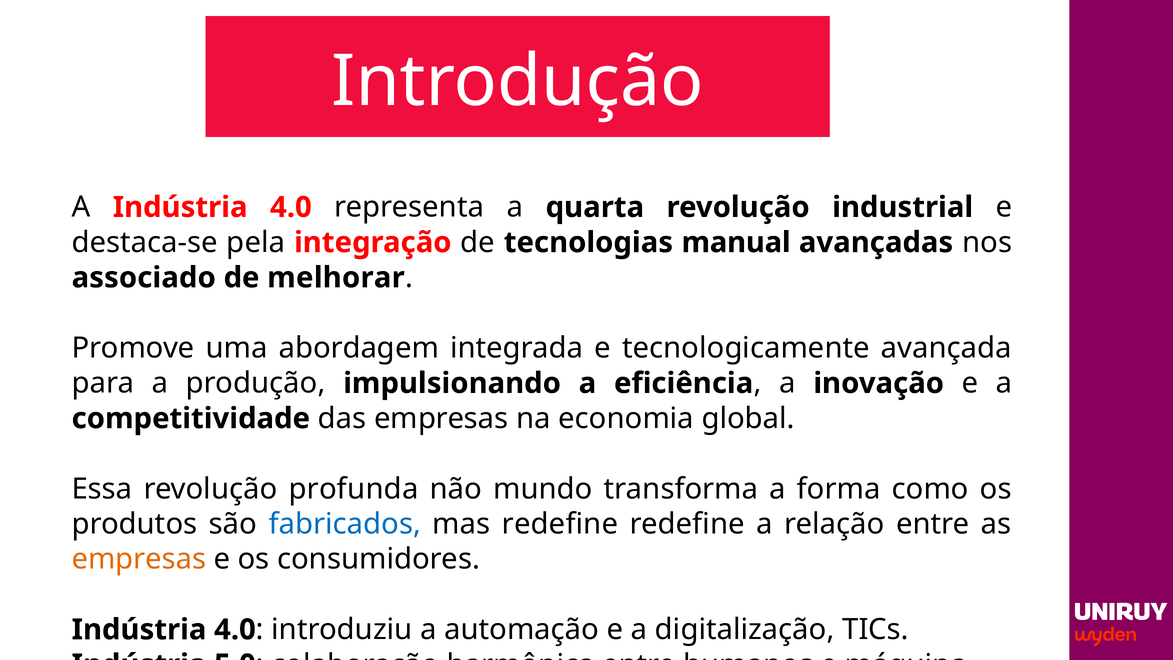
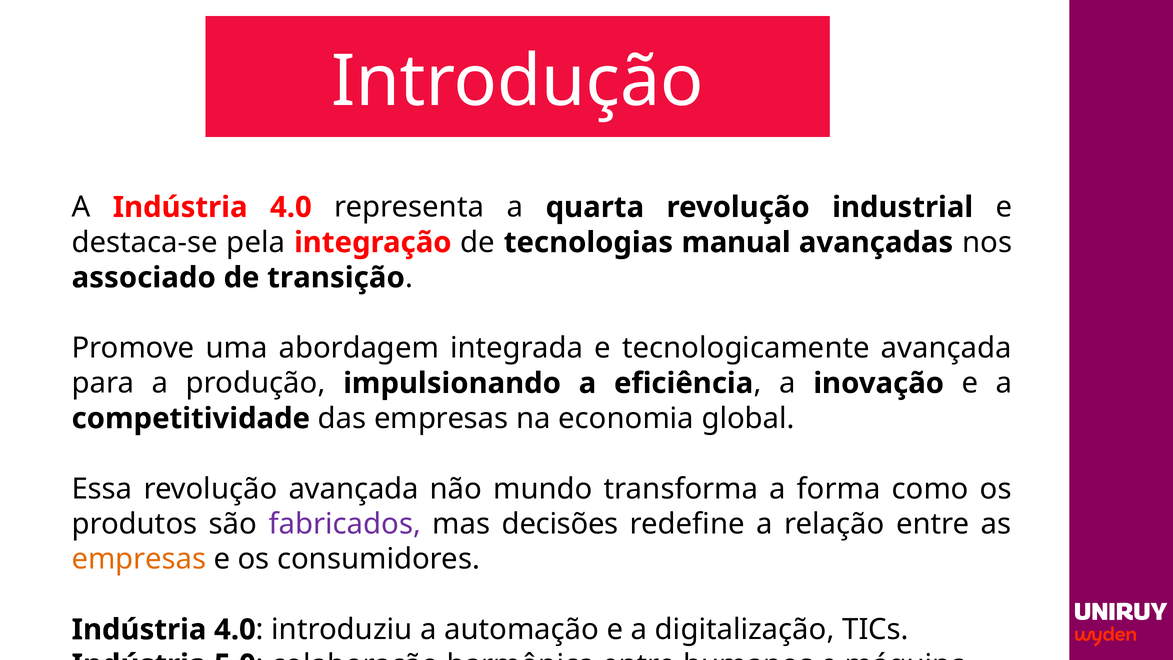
melhorar: melhorar -> transição
revolução profunda: profunda -> avançada
fabricados colour: blue -> purple
mas redefine: redefine -> decisões
